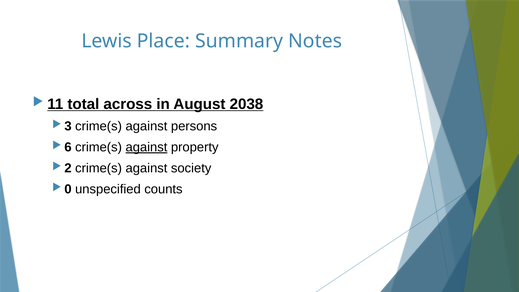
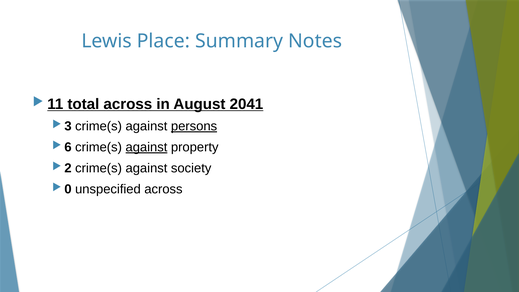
2038: 2038 -> 2041
persons underline: none -> present
unspecified counts: counts -> across
